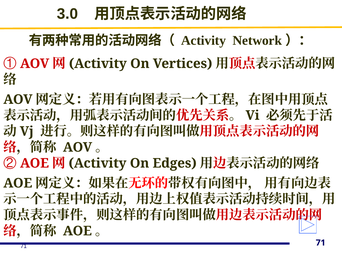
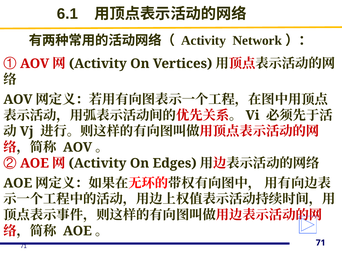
3.0: 3.0 -> 6.1
